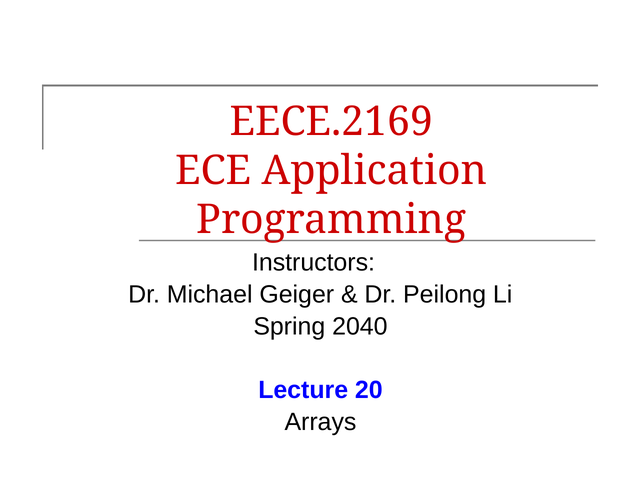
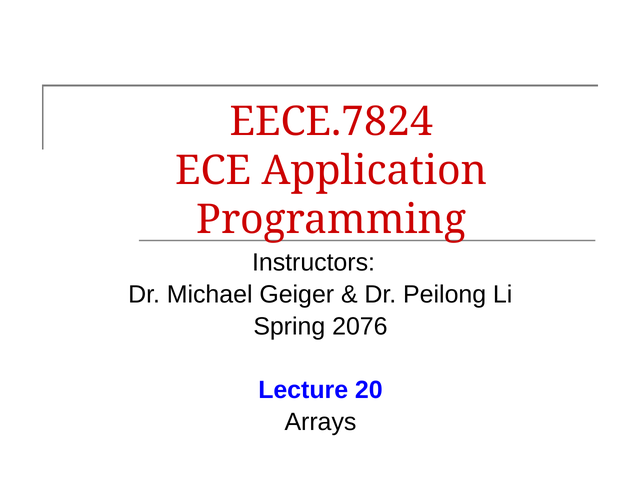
EECE.2169: EECE.2169 -> EECE.7824
2040: 2040 -> 2076
